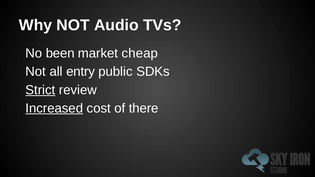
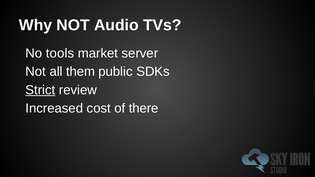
been: been -> tools
cheap: cheap -> server
entry: entry -> them
Increased underline: present -> none
